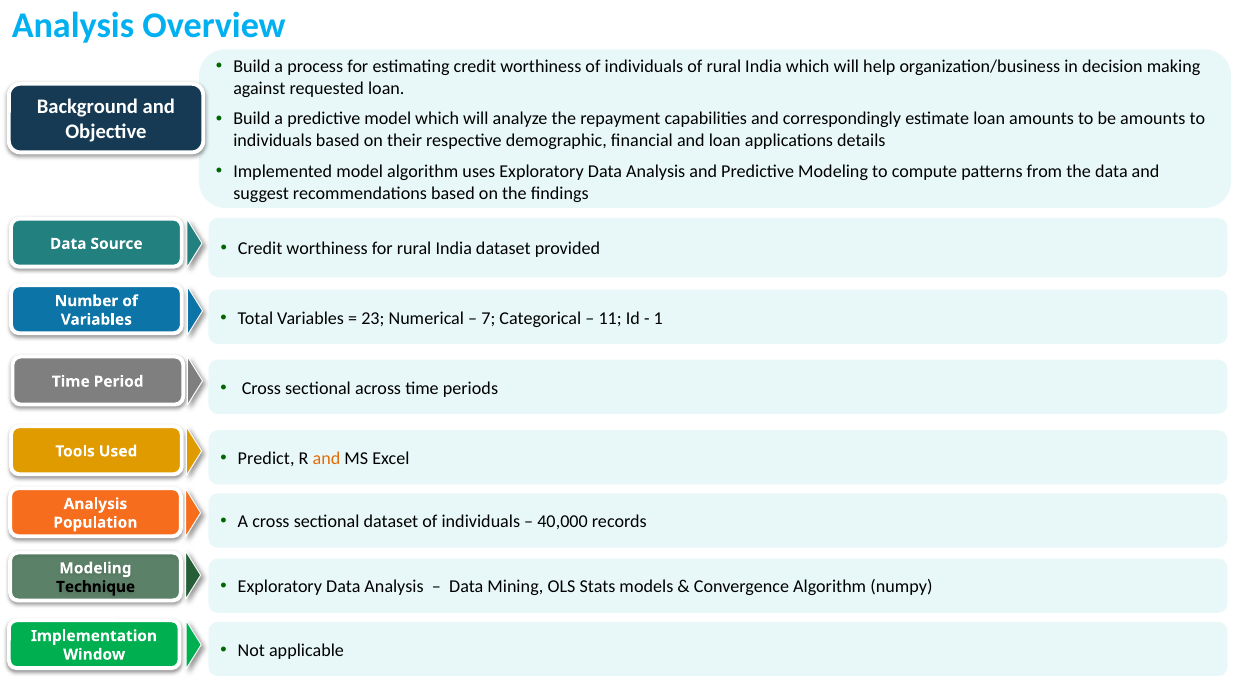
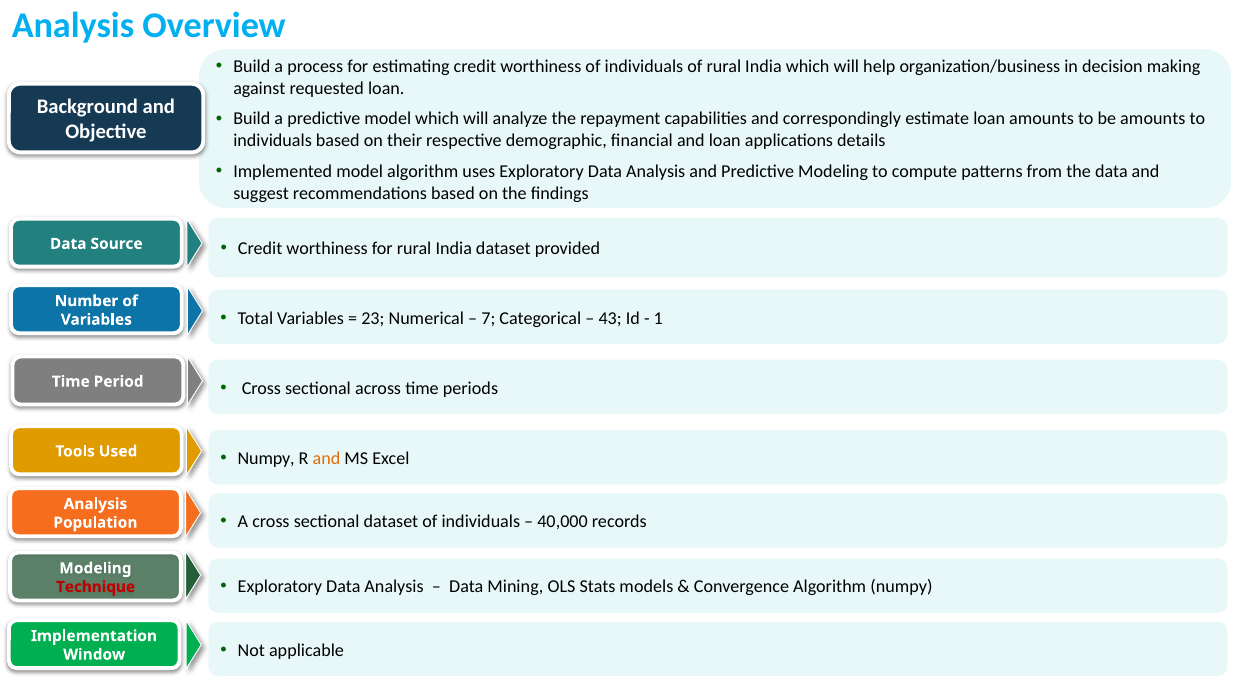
11: 11 -> 43
Predict at (266, 459): Predict -> Numpy
Technique colour: black -> red
